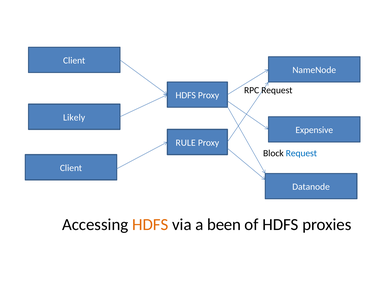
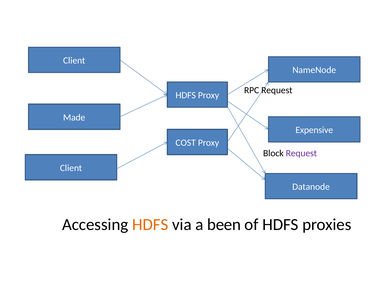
Likely: Likely -> Made
RULE: RULE -> COST
Request at (301, 153) colour: blue -> purple
